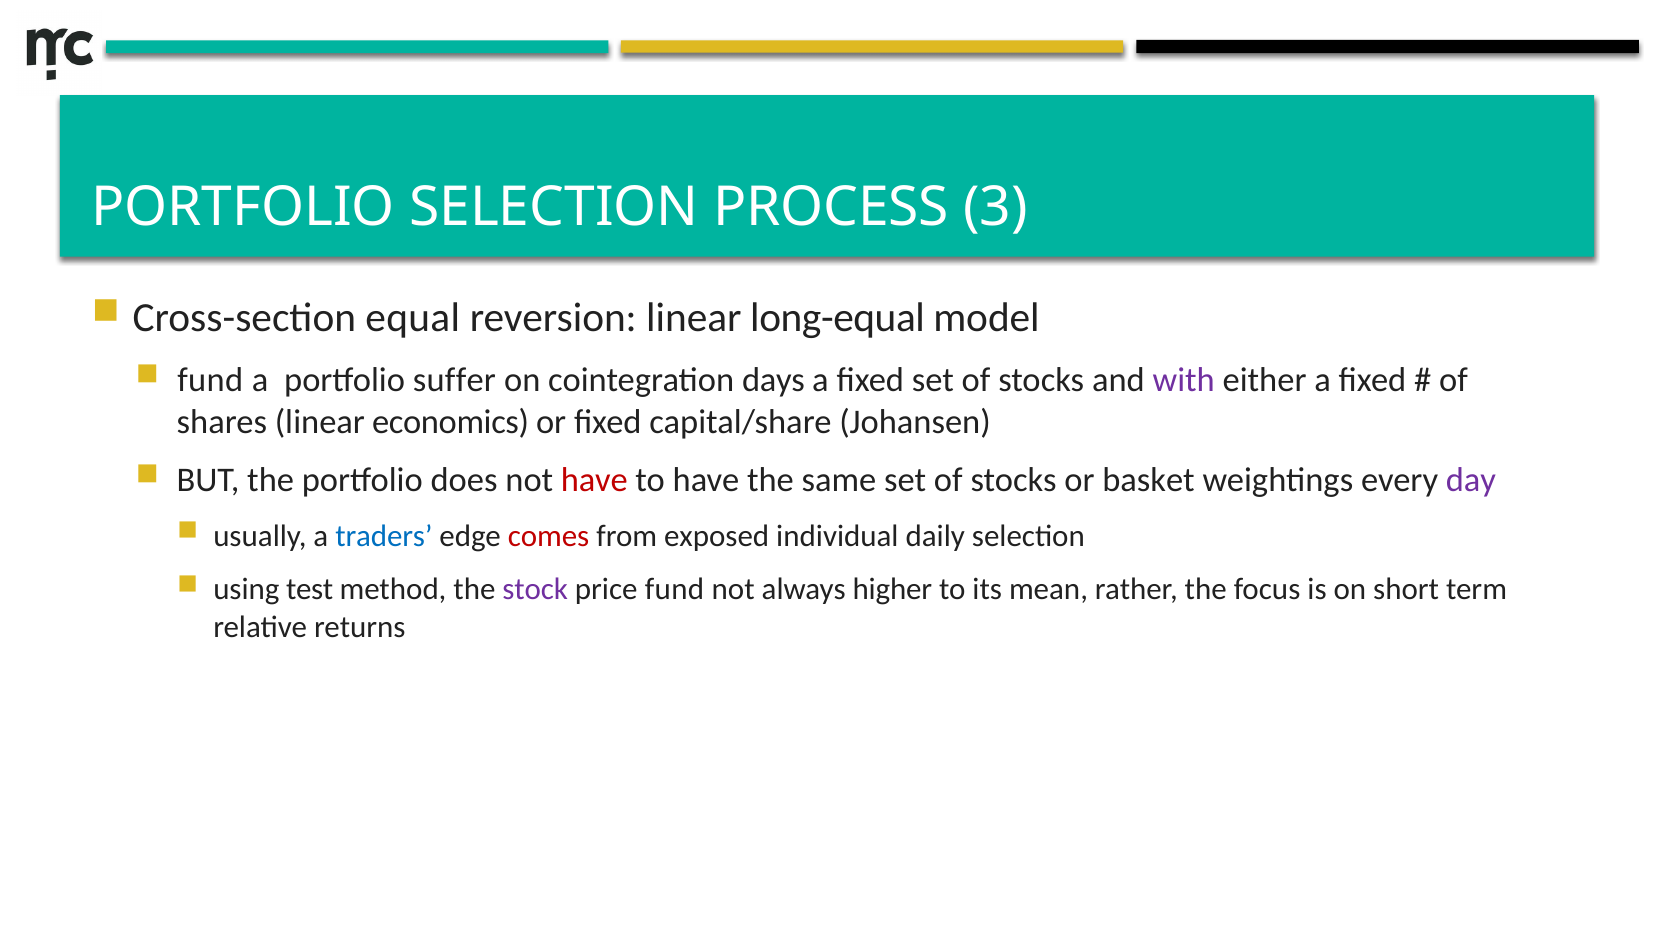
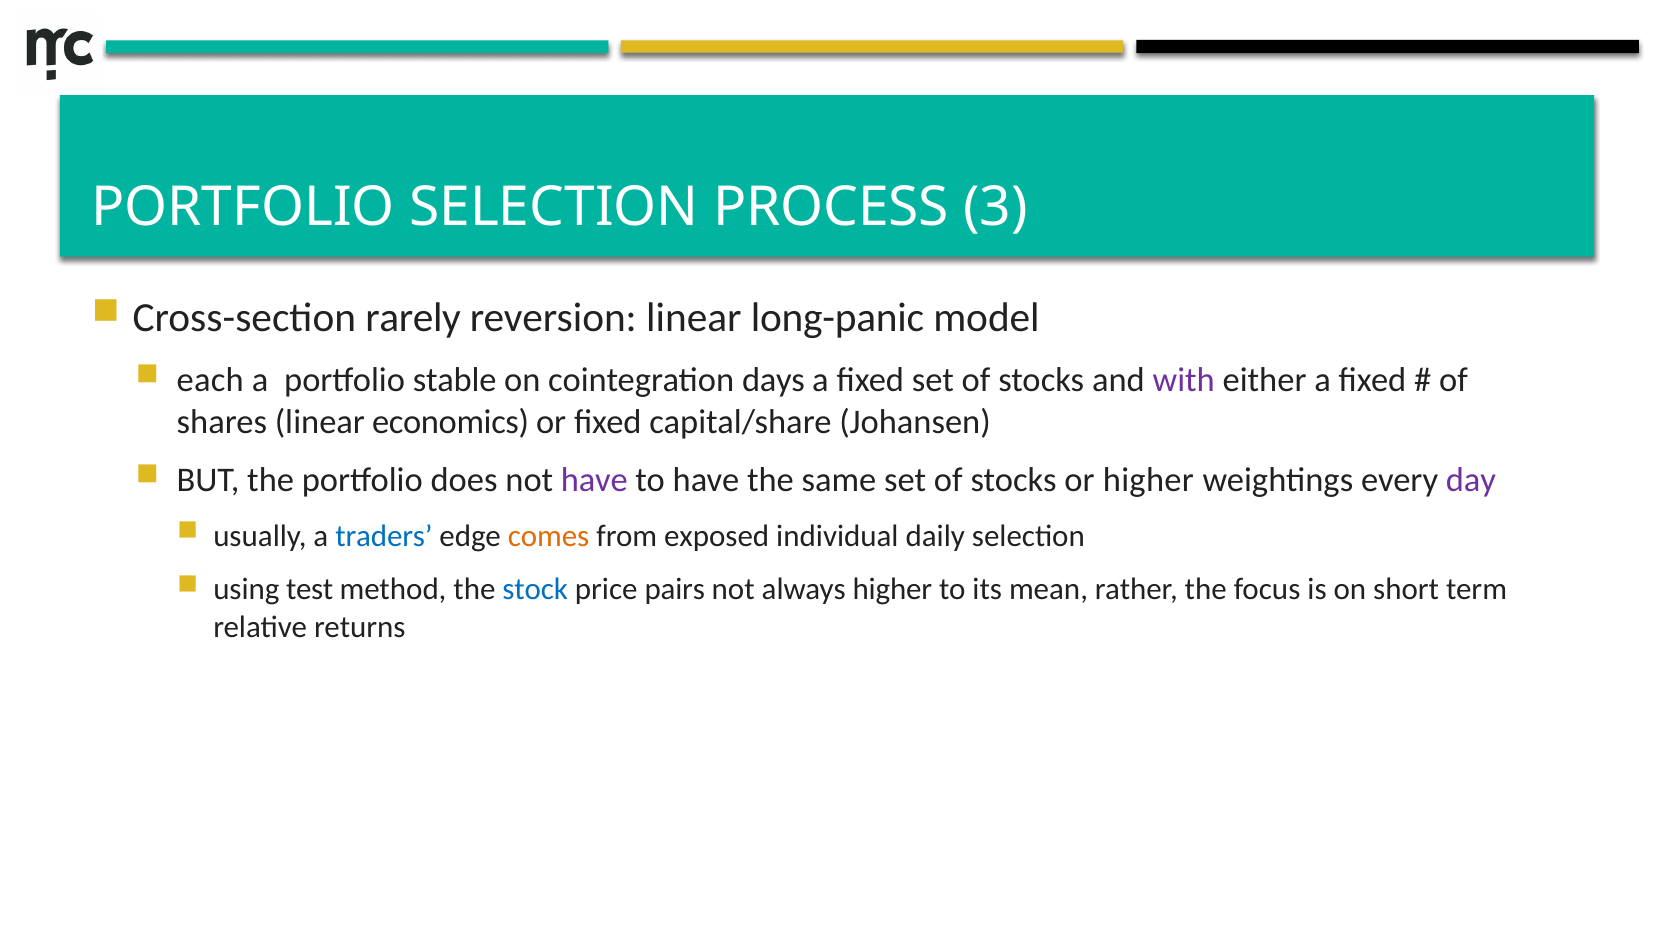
equal: equal -> rarely
long-equal: long-equal -> long-panic
fund at (210, 380): fund -> each
suffer: suffer -> stable
have at (594, 480) colour: red -> purple
or basket: basket -> higher
comes colour: red -> orange
stock colour: purple -> blue
price fund: fund -> pairs
